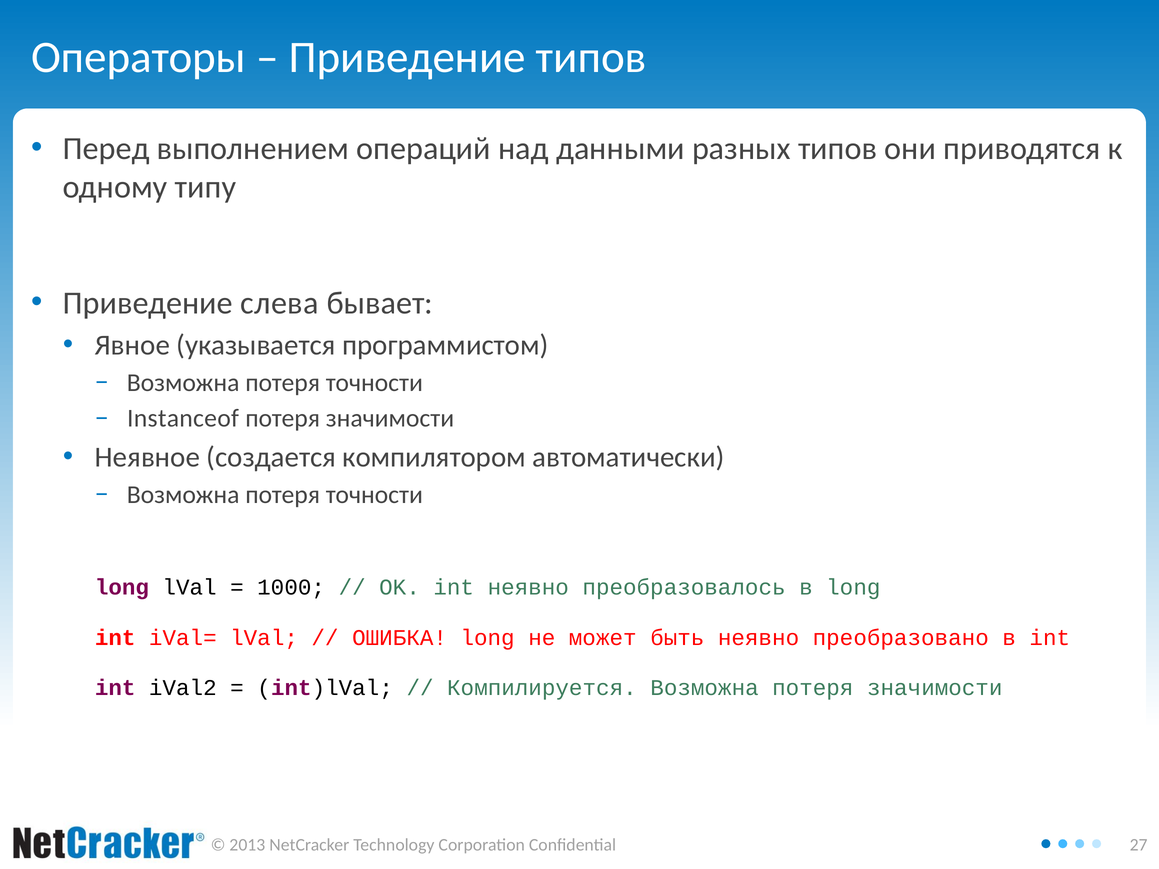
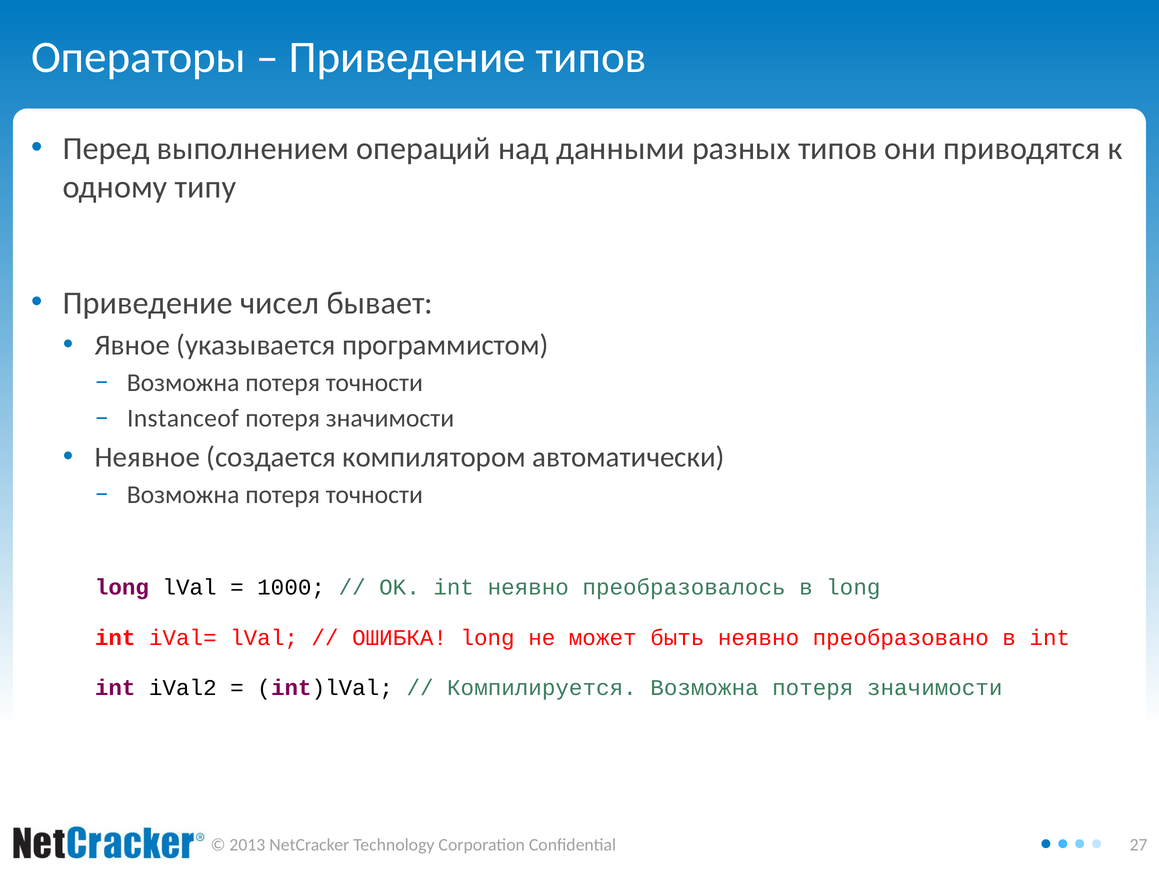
слева: слева -> чисел
